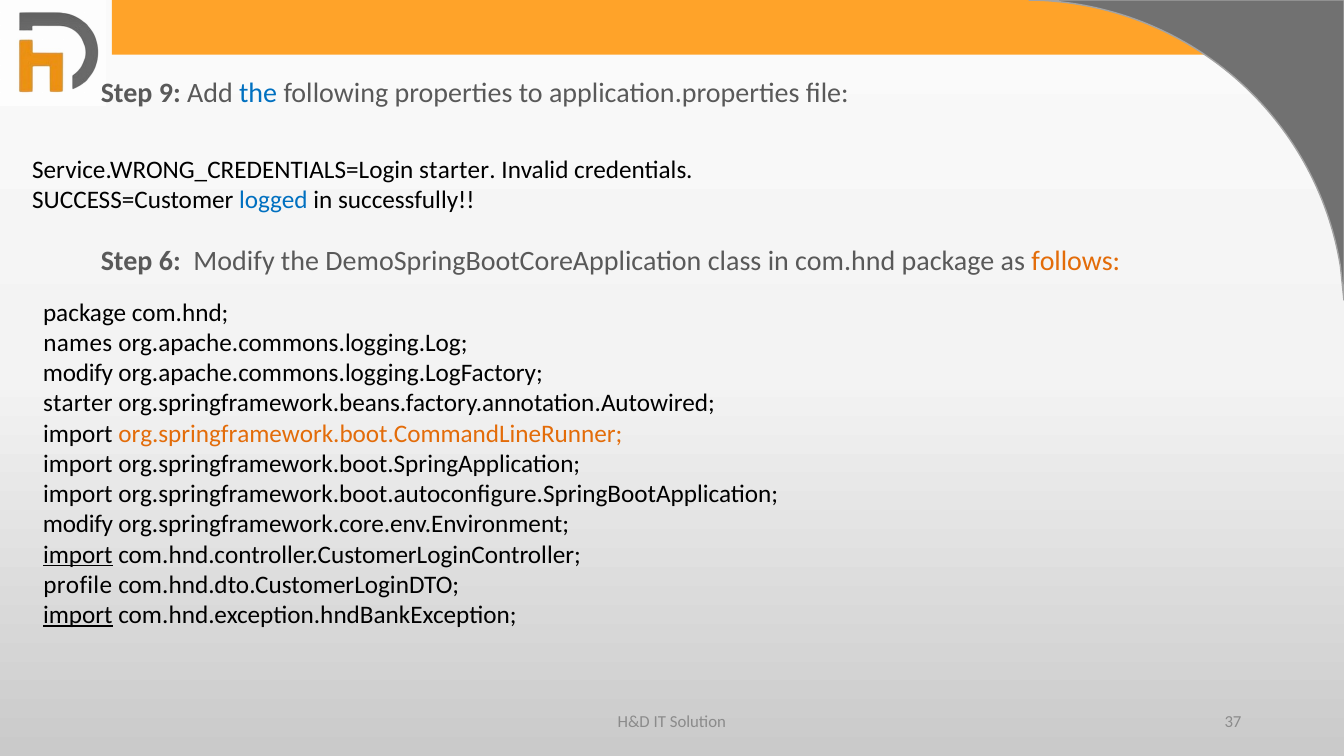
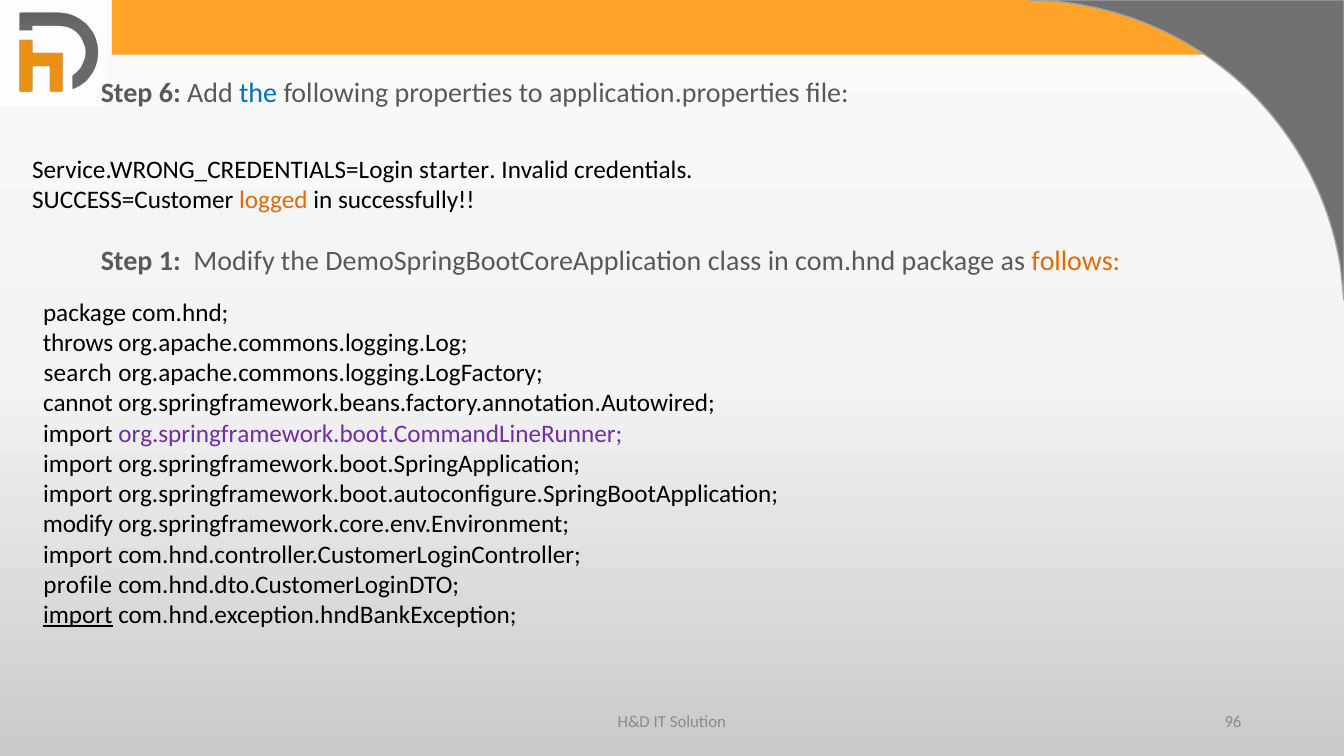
9: 9 -> 6
logged colour: blue -> orange
6: 6 -> 1
names: names -> throws
modify at (78, 373): modify -> search
starter at (78, 403): starter -> cannot
org.springframework.boot.CommandLineRunner colour: orange -> purple
import at (78, 555) underline: present -> none
37: 37 -> 96
